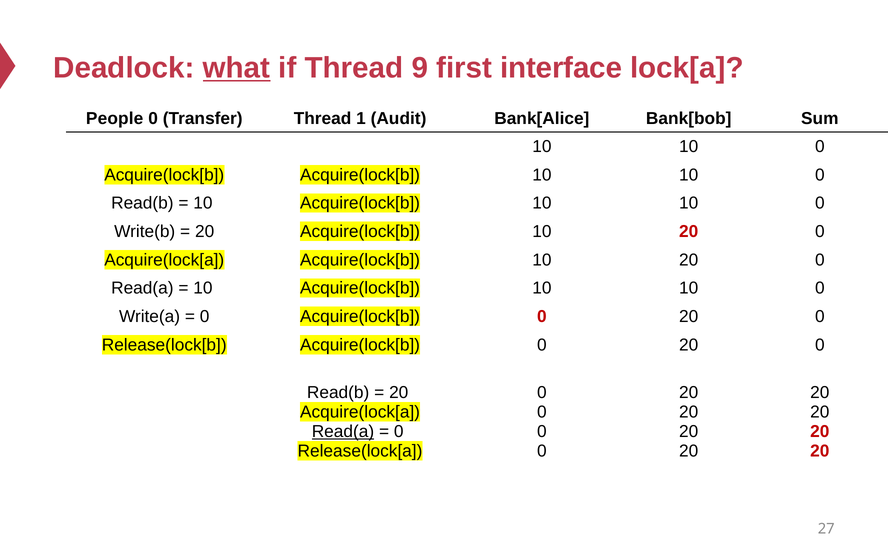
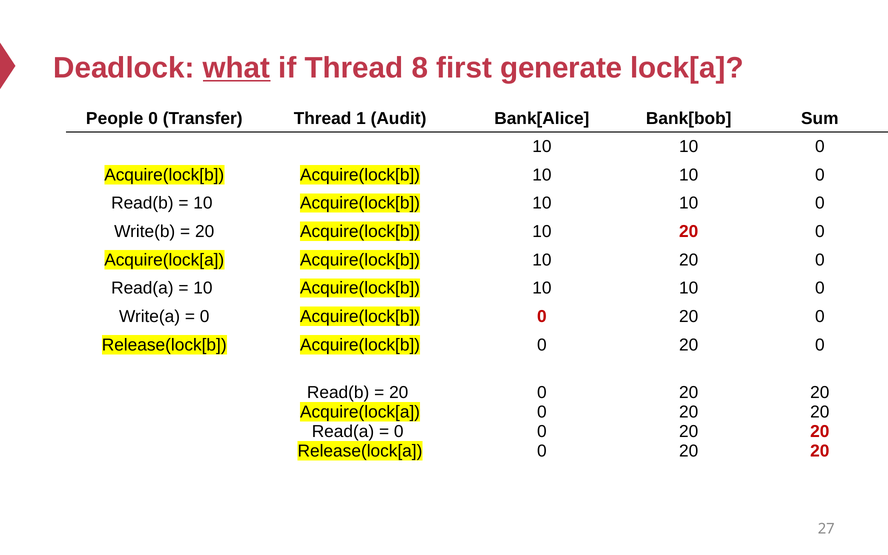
9: 9 -> 8
interface: interface -> generate
Read(a at (343, 431) underline: present -> none
